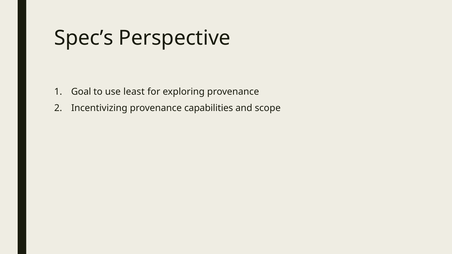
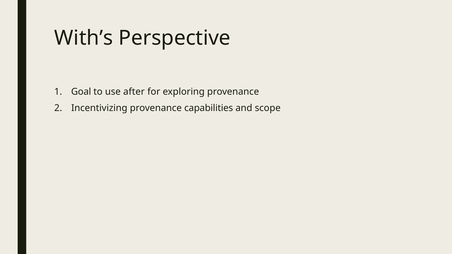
Spec’s: Spec’s -> With’s
least: least -> after
